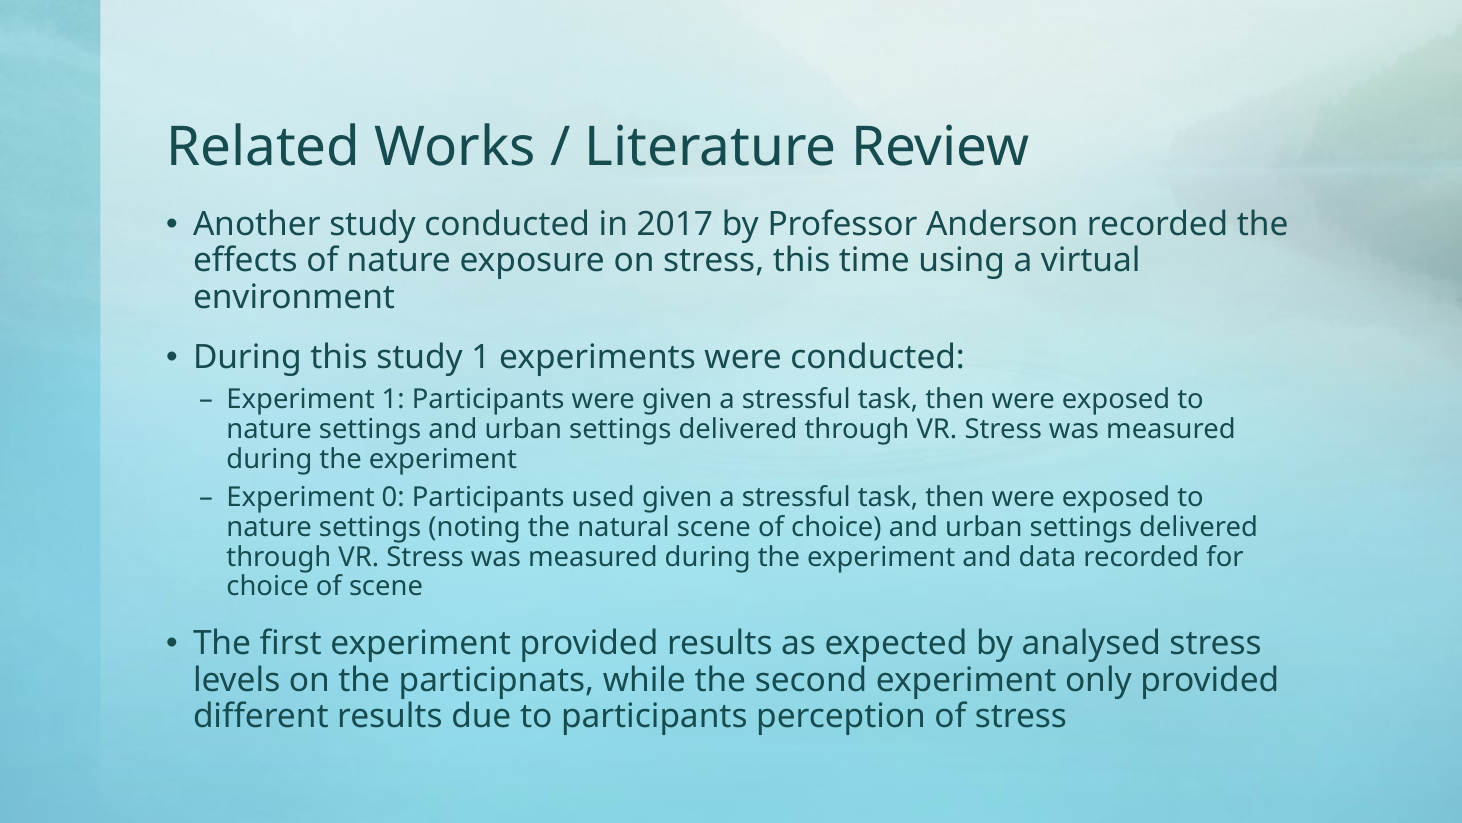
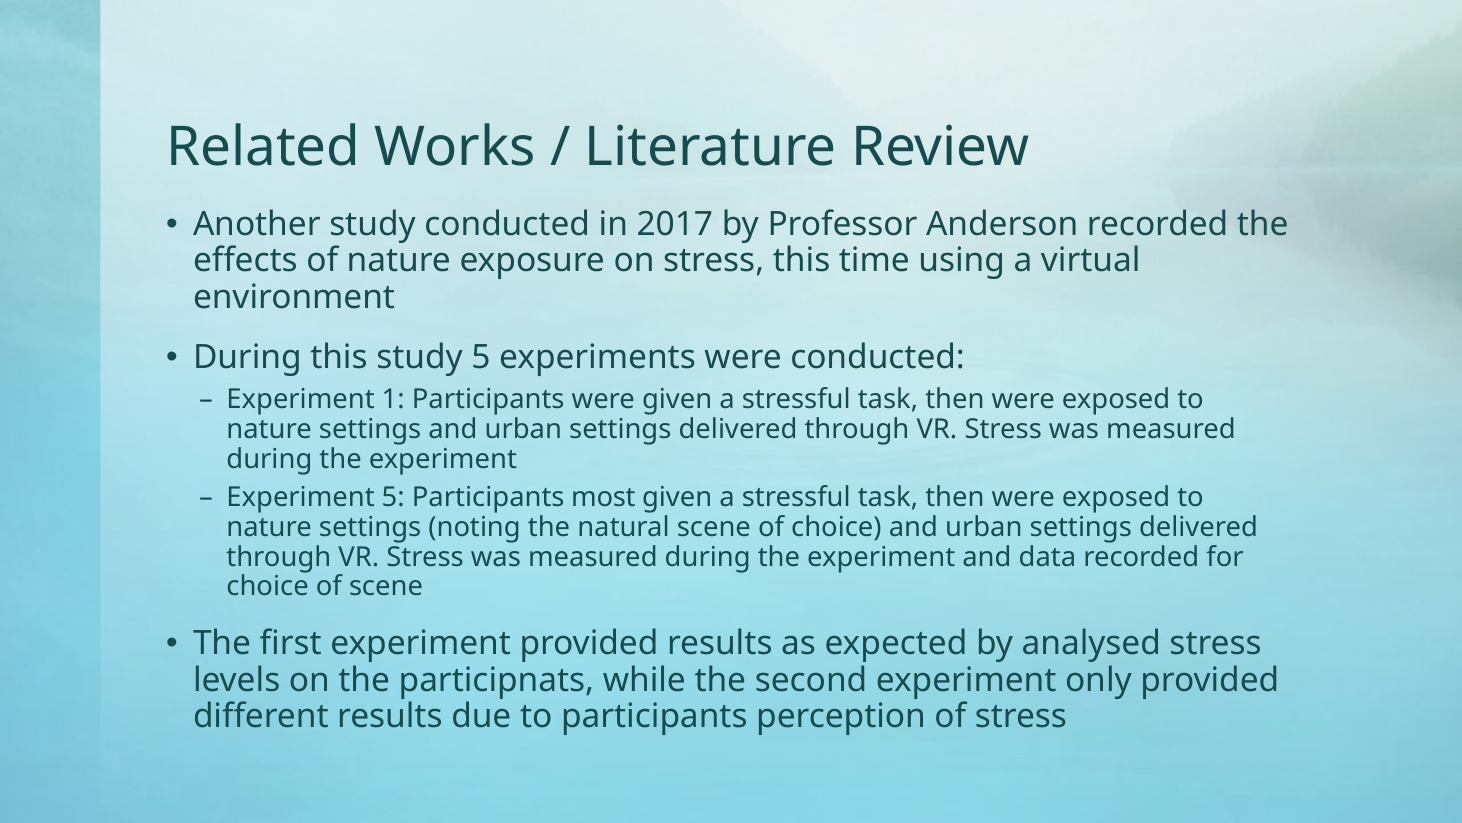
study 1: 1 -> 5
Experiment 0: 0 -> 5
used: used -> most
